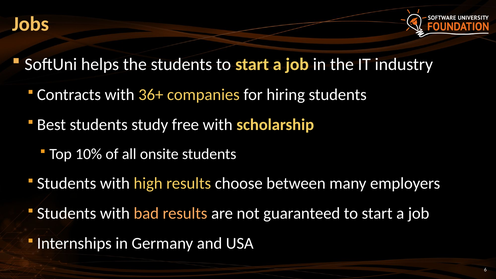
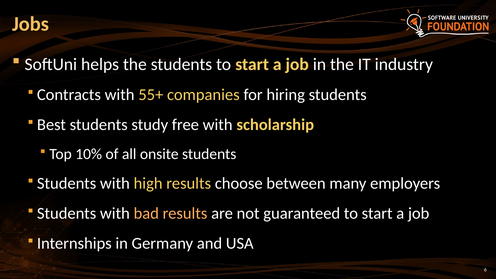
36+: 36+ -> 55+
